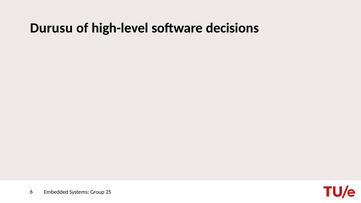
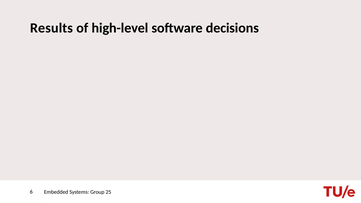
Durusu: Durusu -> Results
